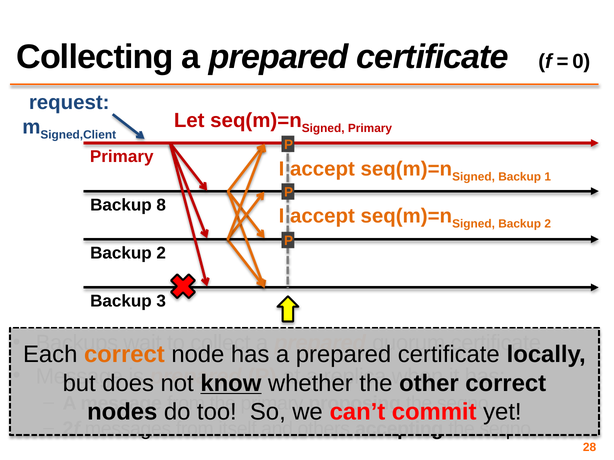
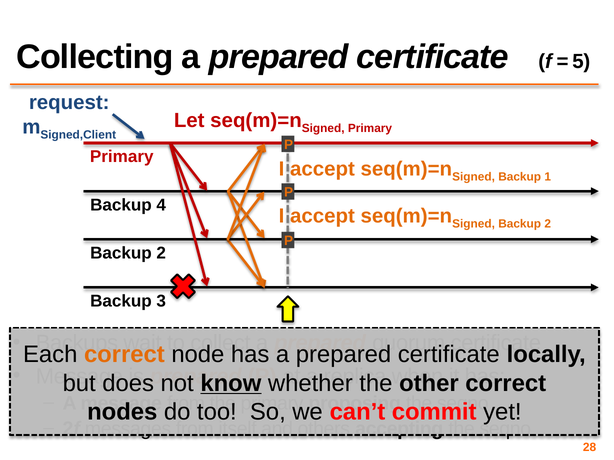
0: 0 -> 5
8: 8 -> 4
